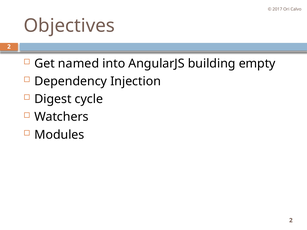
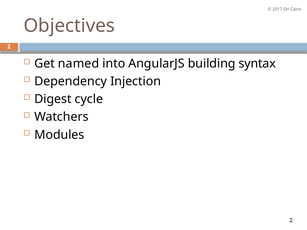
empty: empty -> syntax
